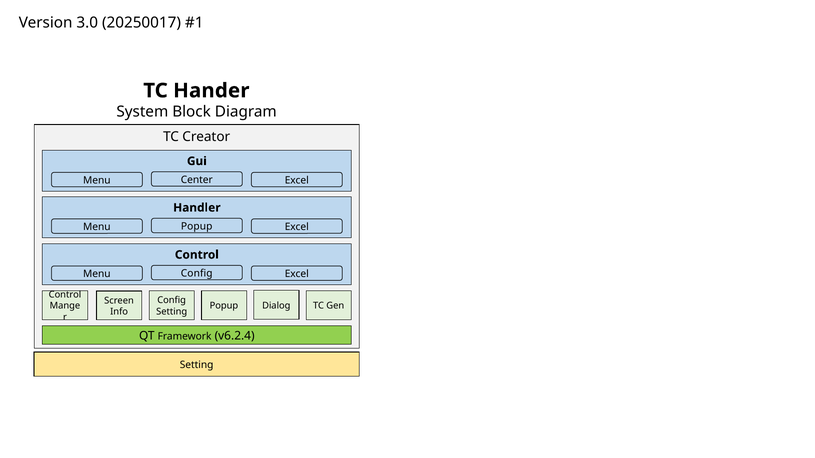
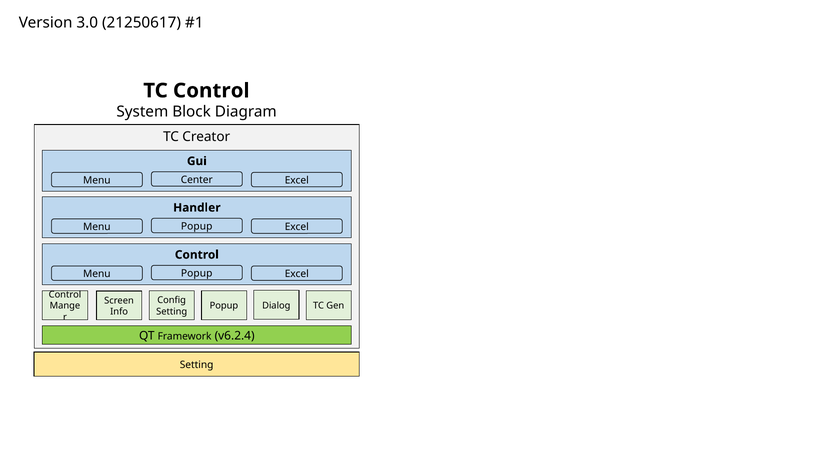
20250017: 20250017 -> 21250617
TC Hander: Hander -> Control
Config at (197, 274): Config -> Popup
